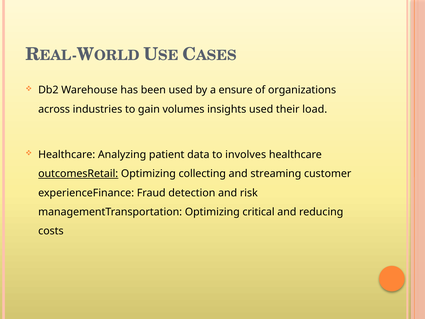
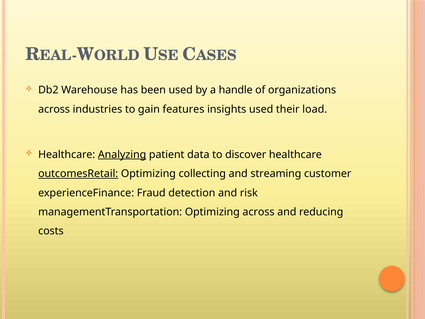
ensure: ensure -> handle
volumes: volumes -> features
Analyzing underline: none -> present
involves: involves -> discover
Optimizing critical: critical -> across
